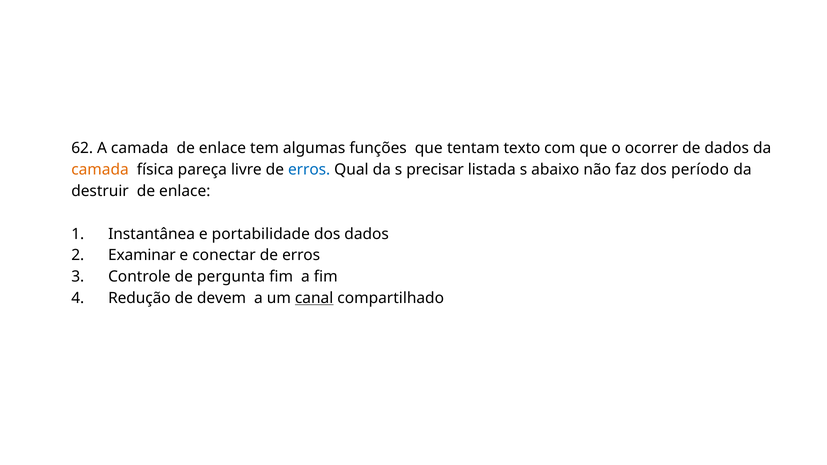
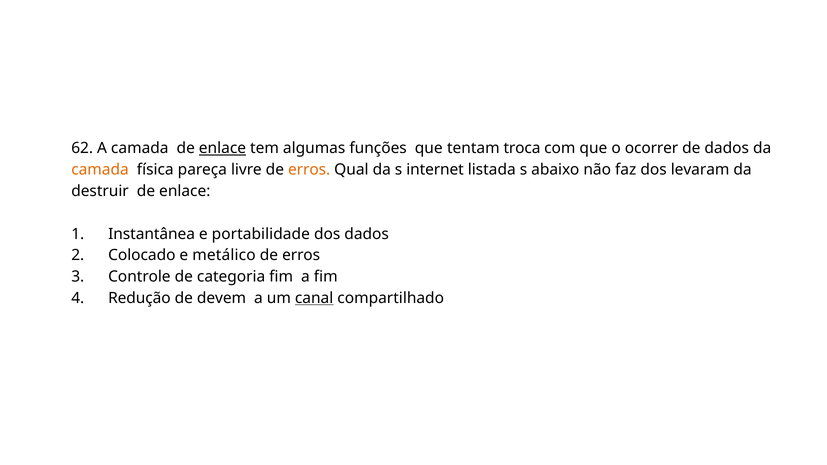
enlace at (222, 148) underline: none -> present
texto: texto -> troca
erros at (309, 170) colour: blue -> orange
precisar: precisar -> internet
período: período -> levaram
Examinar: Examinar -> Colocado
conectar: conectar -> metálico
pergunta: pergunta -> categoria
